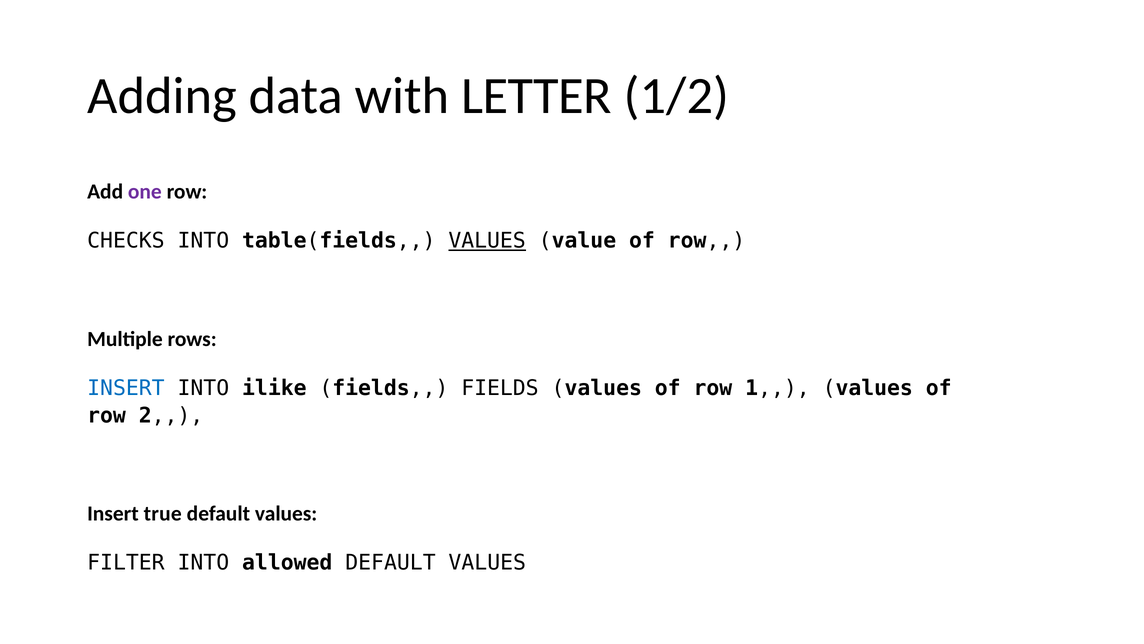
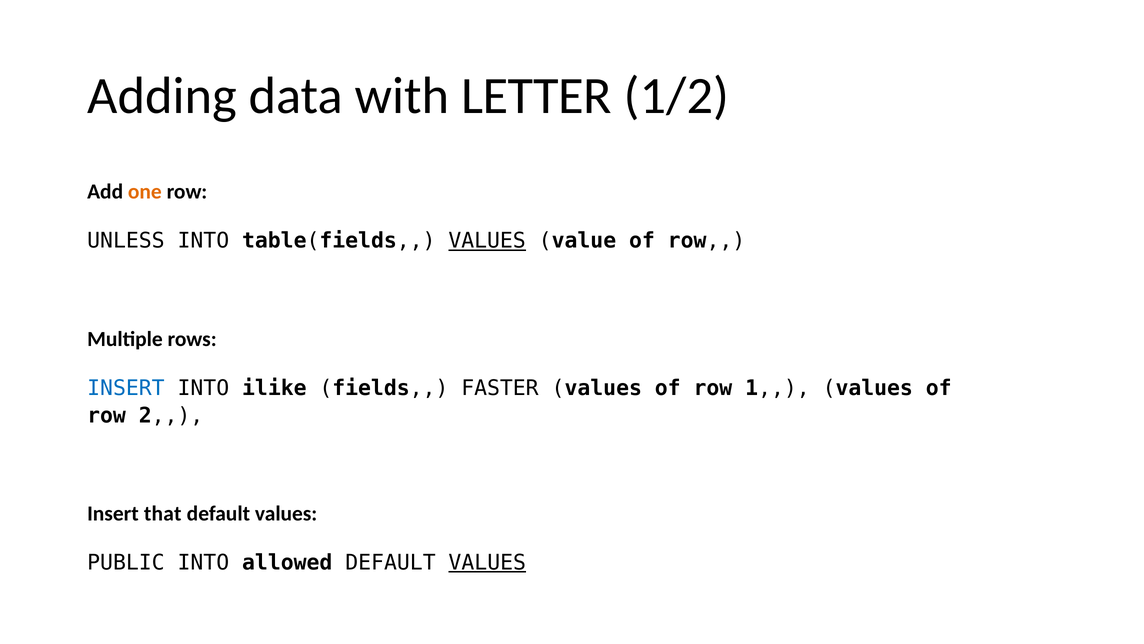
one colour: purple -> orange
CHECKS: CHECKS -> UNLESS
fields FIELDS: FIELDS -> FASTER
true: true -> that
FILTER: FILTER -> PUBLIC
VALUES at (487, 562) underline: none -> present
